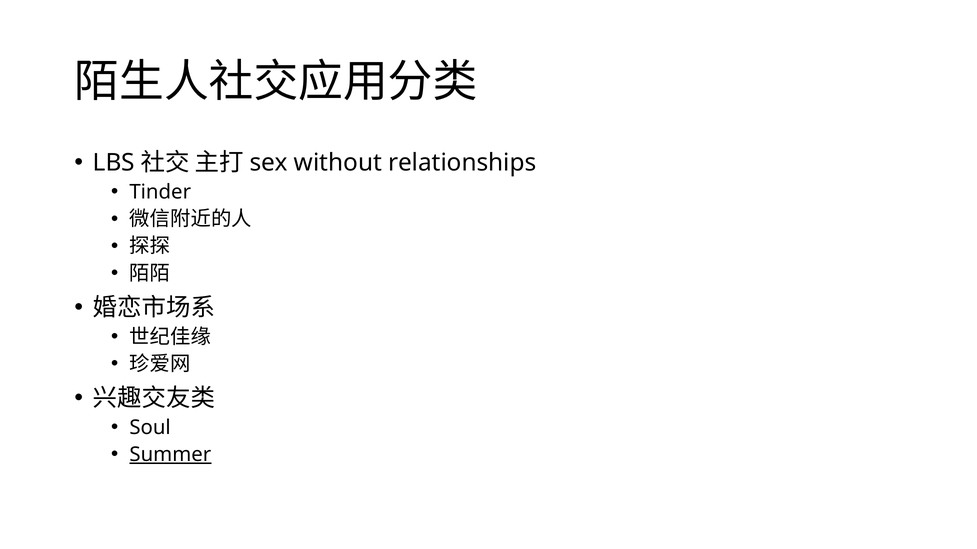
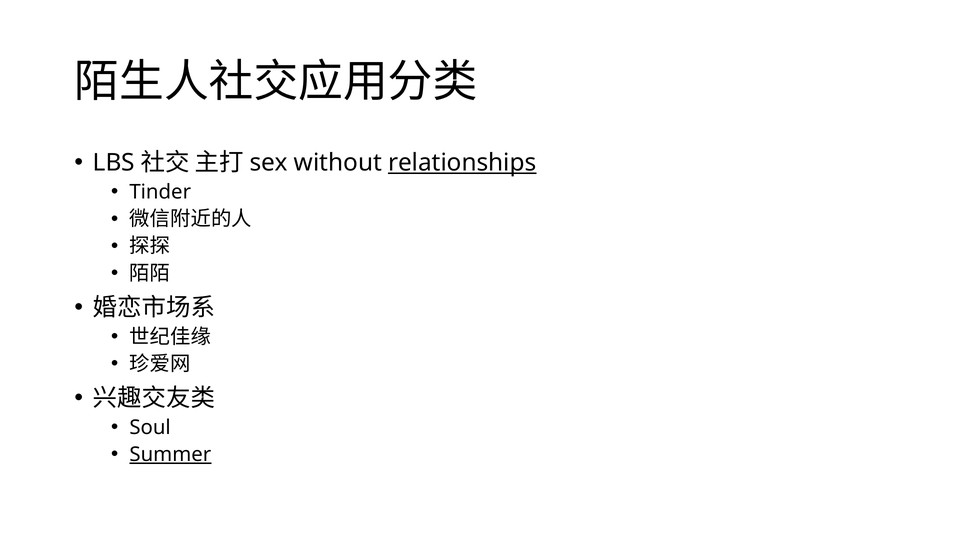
relationships underline: none -> present
